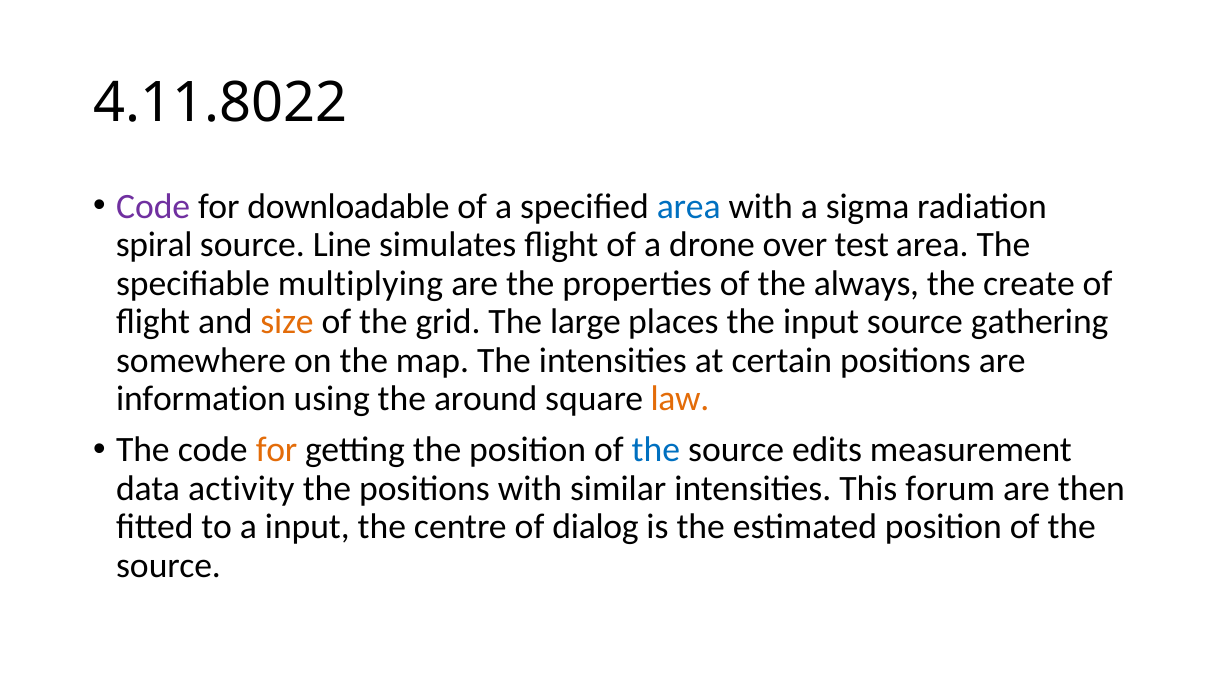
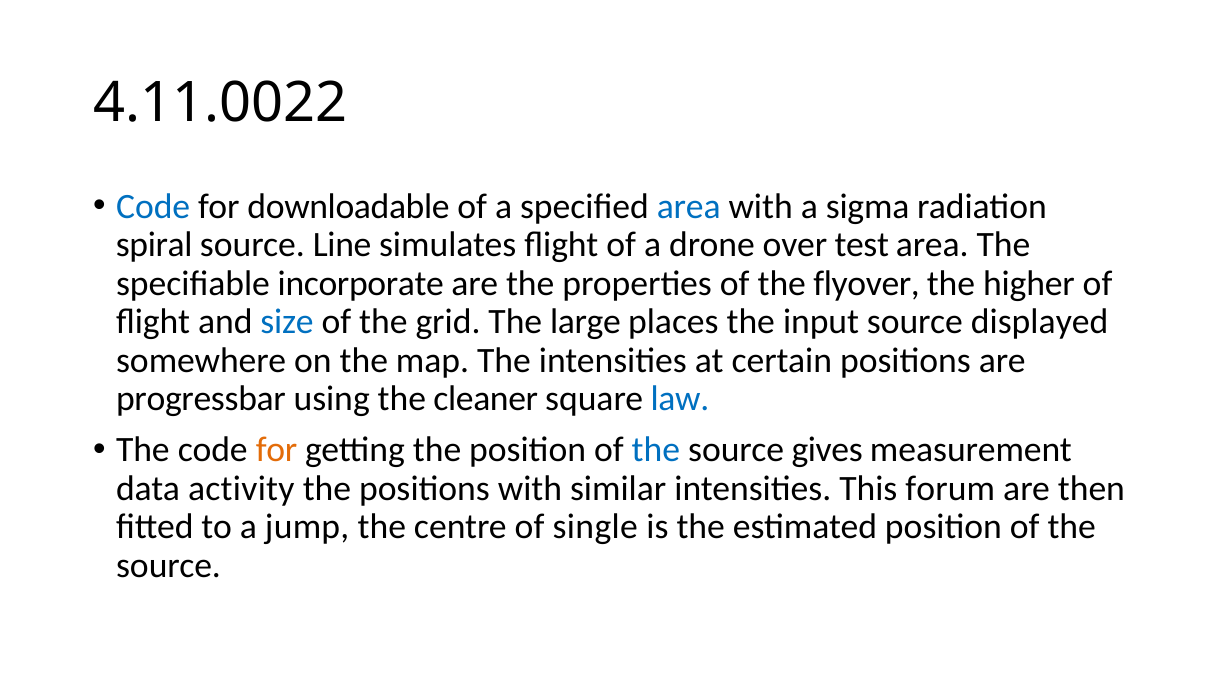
4.11.8022: 4.11.8022 -> 4.11.0022
Code at (153, 207) colour: purple -> blue
multiplying: multiplying -> incorporate
always: always -> flyover
create: create -> higher
size colour: orange -> blue
gathering: gathering -> displayed
information: information -> progressbar
around: around -> cleaner
law colour: orange -> blue
edits: edits -> gives
a input: input -> jump
dialog: dialog -> single
